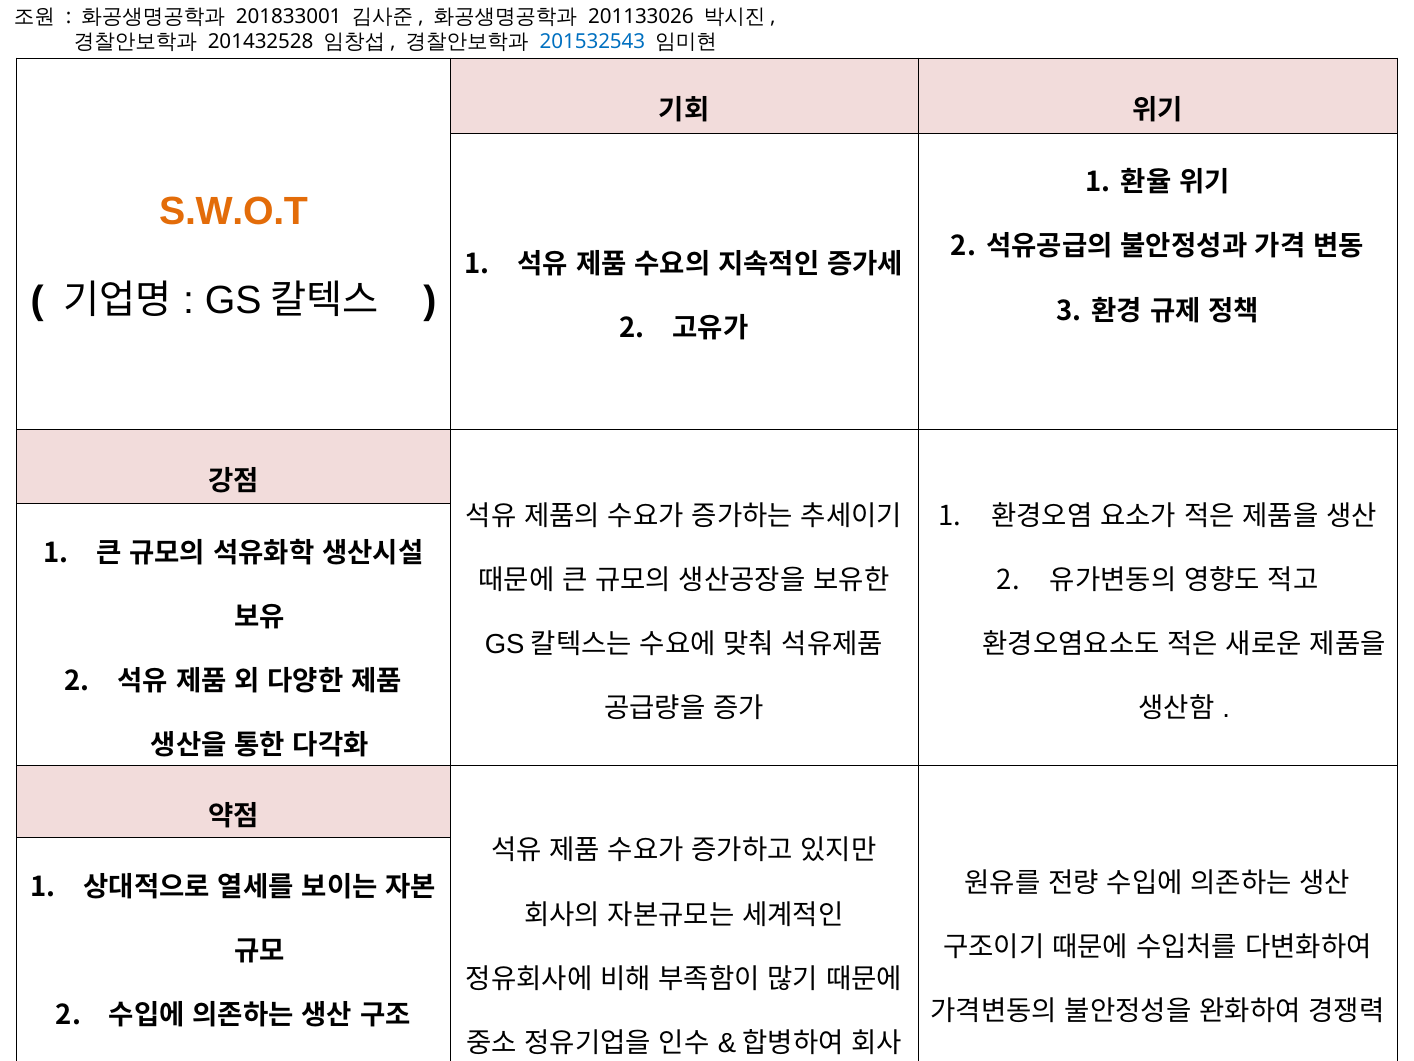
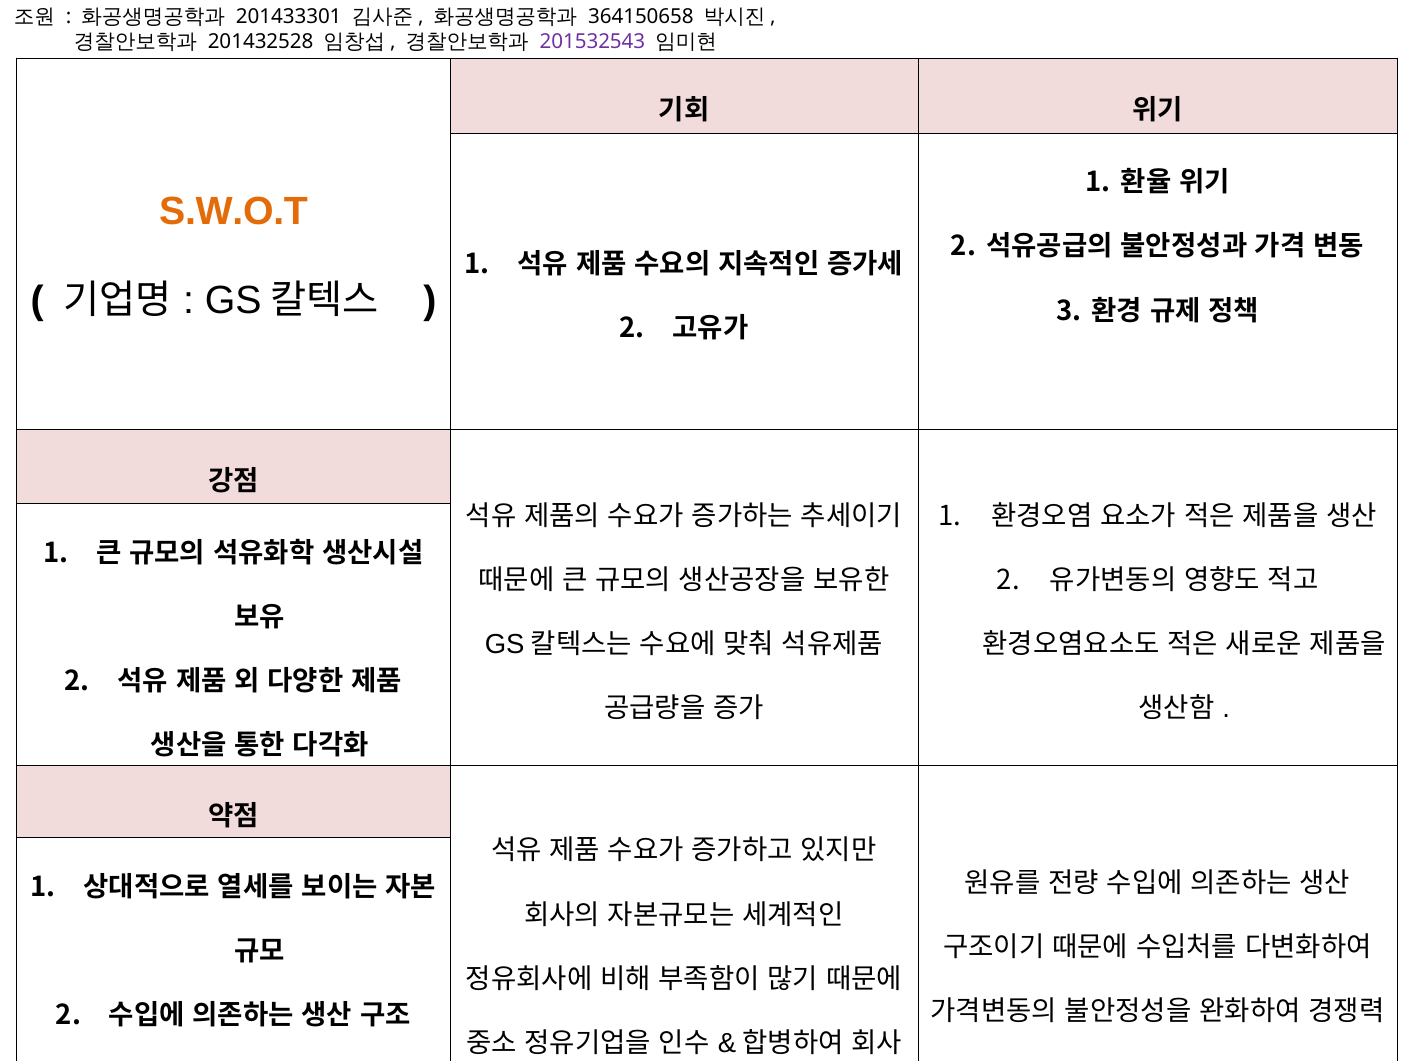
201833001: 201833001 -> 201433301
201133026: 201133026 -> 364150658
201532543 colour: blue -> purple
